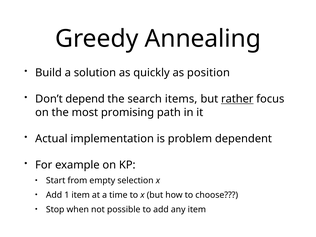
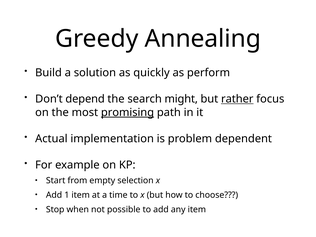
position: position -> perform
items: items -> might
promising underline: none -> present
